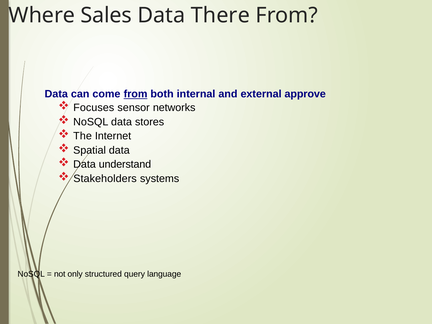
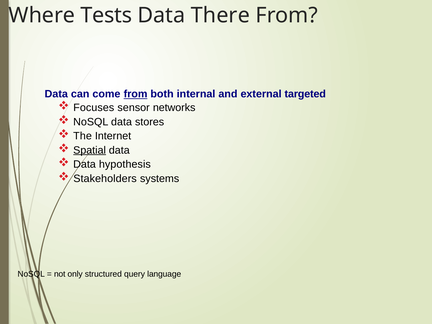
Sales: Sales -> Tests
approve: approve -> targeted
Spatial underline: none -> present
understand: understand -> hypothesis
